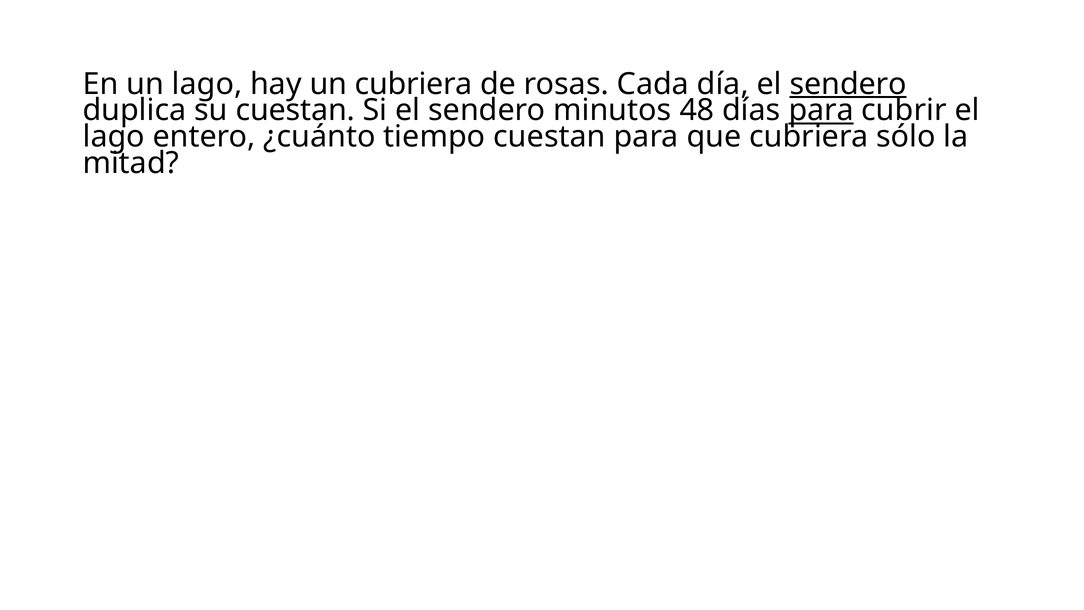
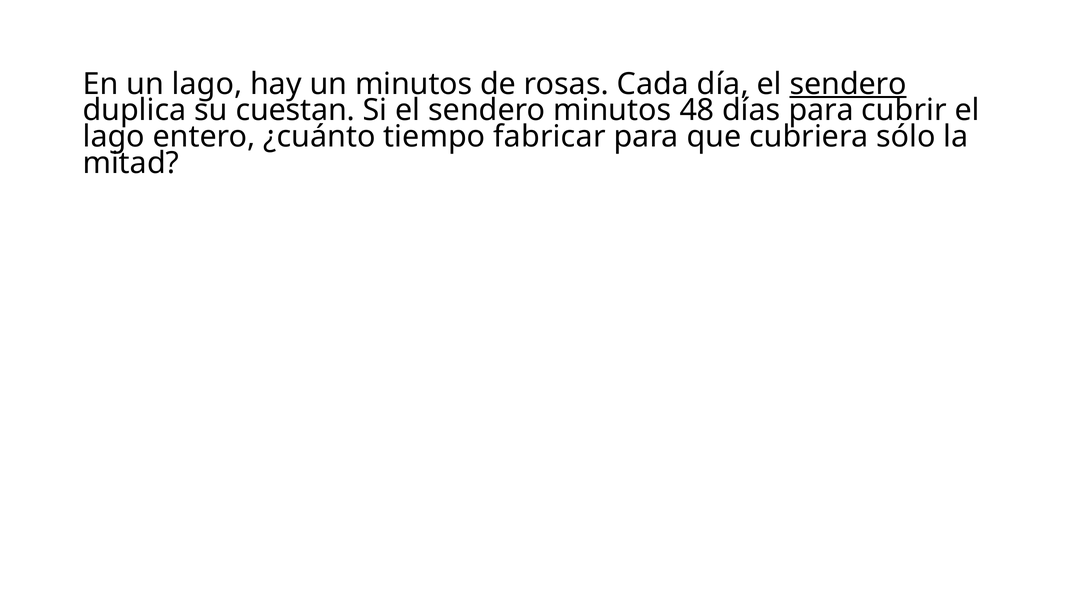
un cubriera: cubriera -> minutos
para at (821, 110) underline: present -> none
tiempo cuestan: cuestan -> fabricar
